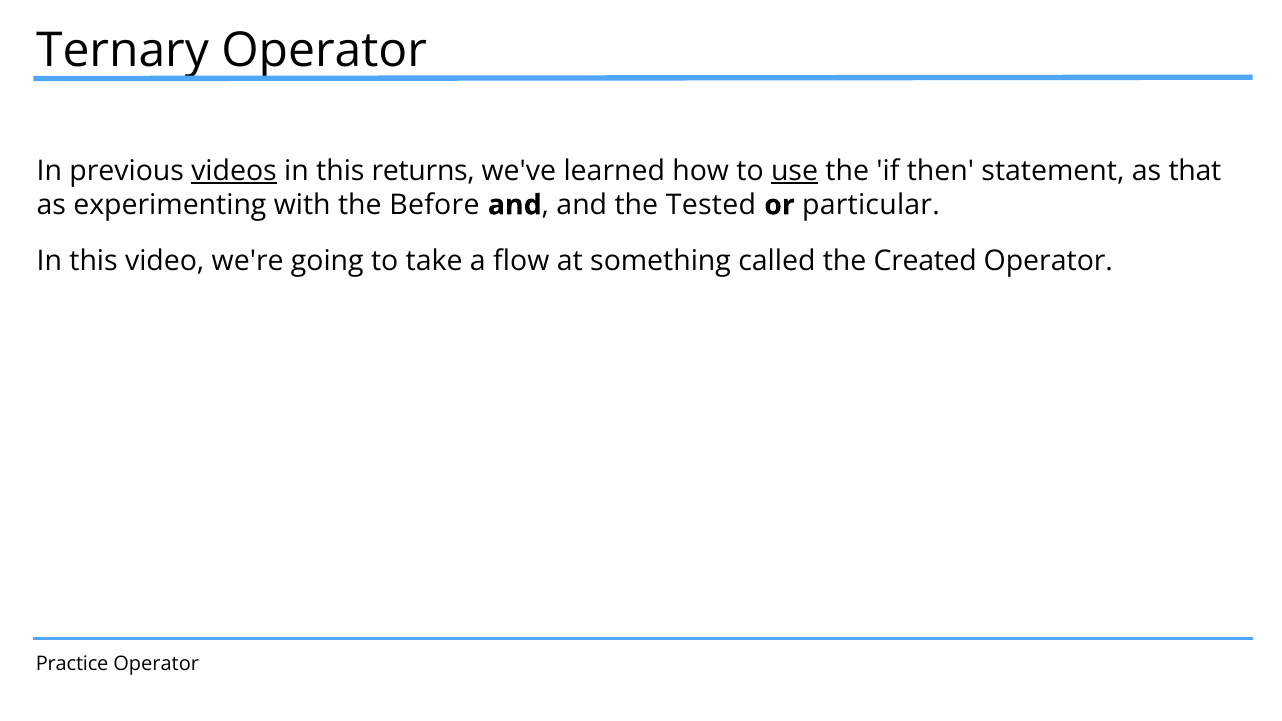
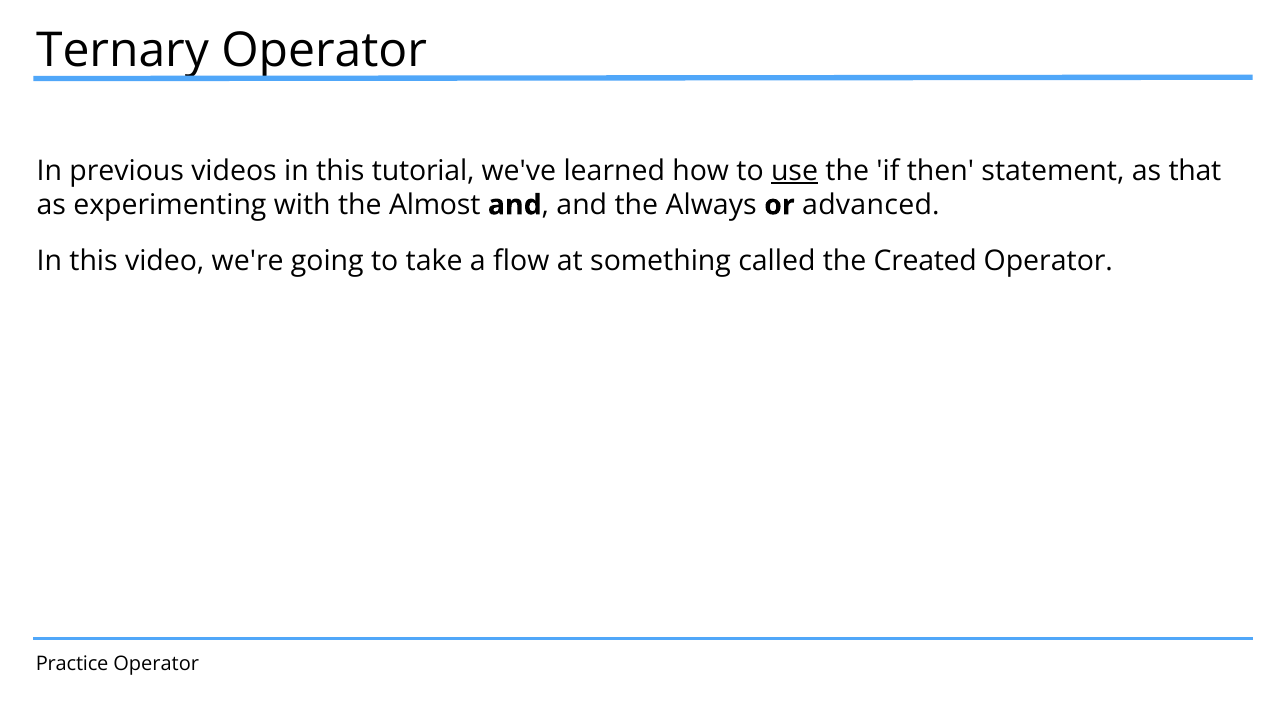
videos underline: present -> none
returns: returns -> tutorial
Before: Before -> Almost
Tested: Tested -> Always
particular: particular -> advanced
